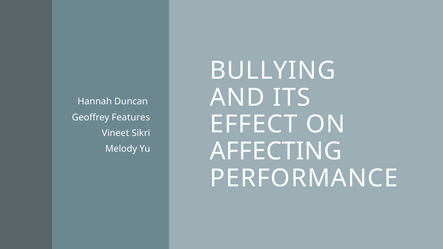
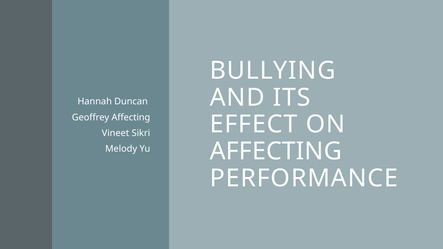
Geoffrey Features: Features -> Affecting
